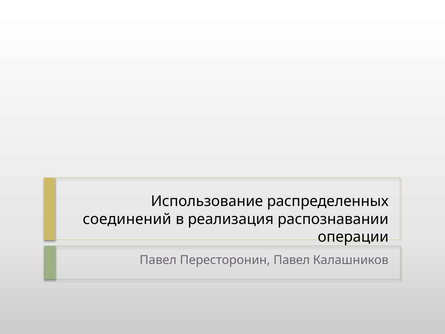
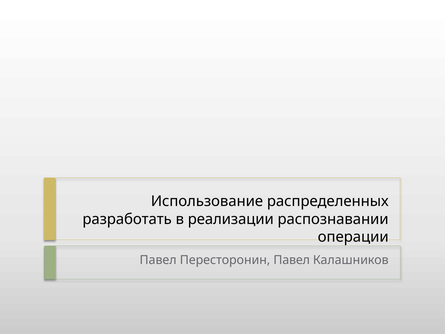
соединений: соединений -> разработать
реализация: реализация -> реализации
